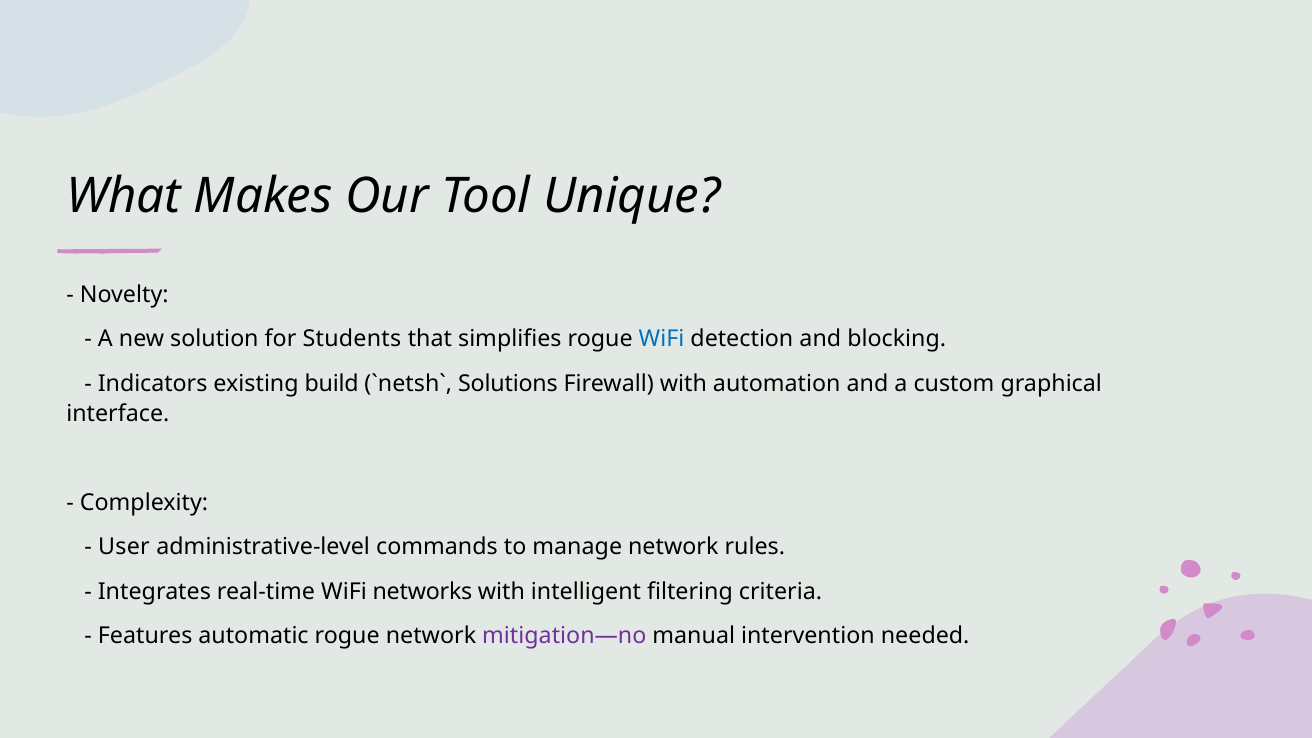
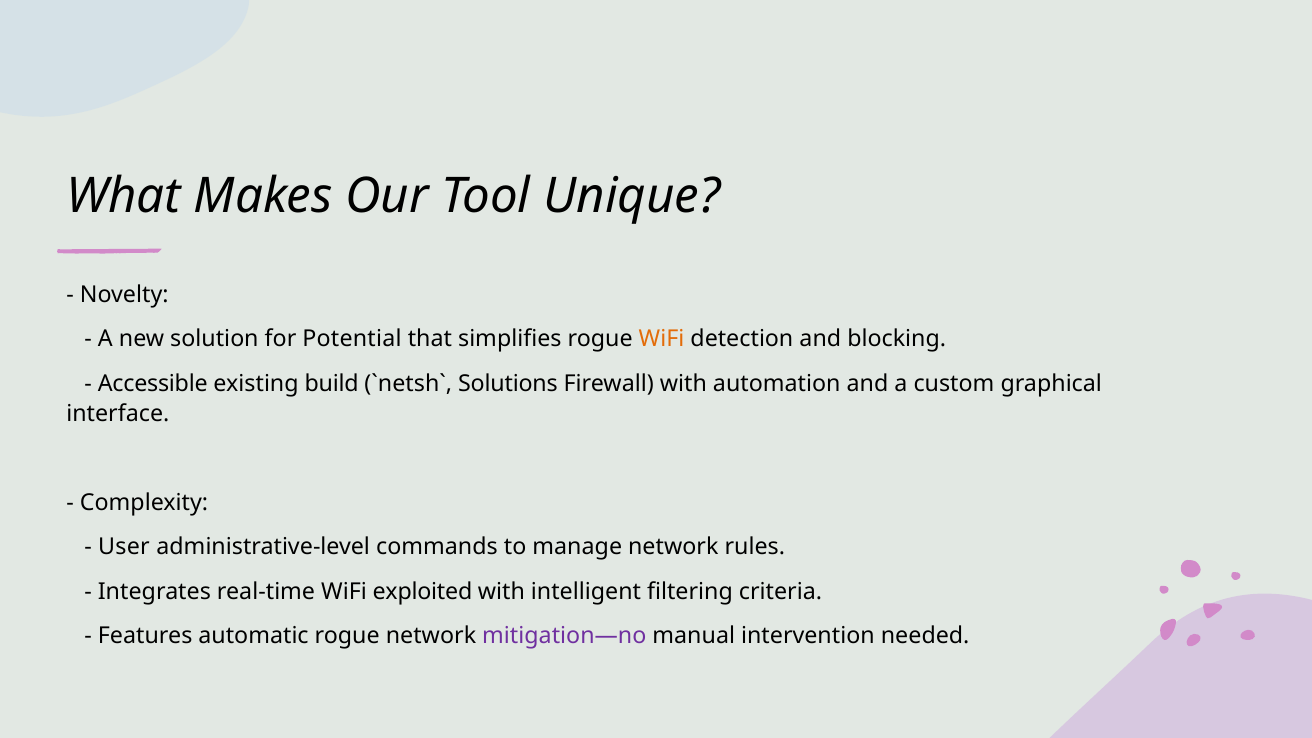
Students: Students -> Potential
WiFi at (662, 339) colour: blue -> orange
Indicators: Indicators -> Accessible
networks: networks -> exploited
